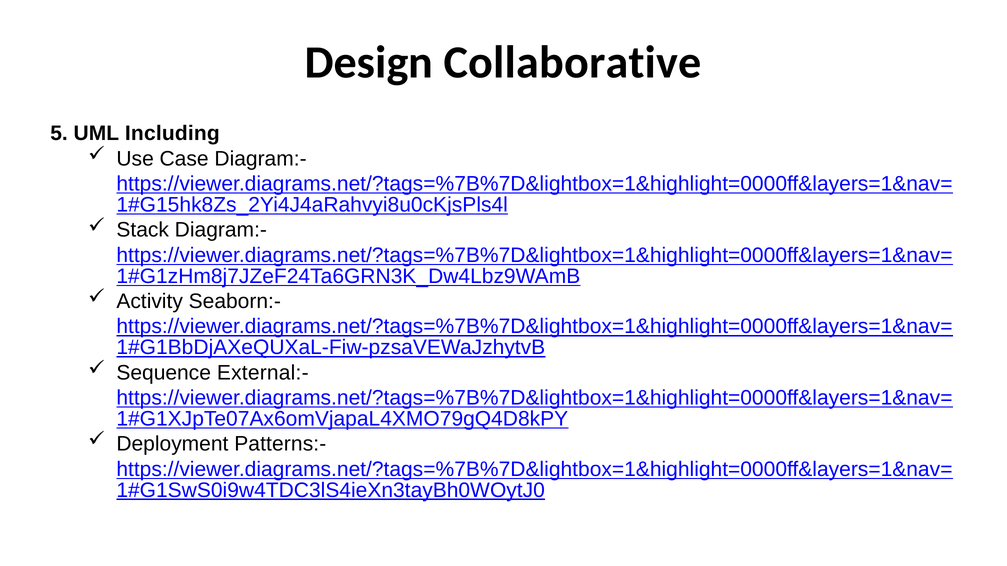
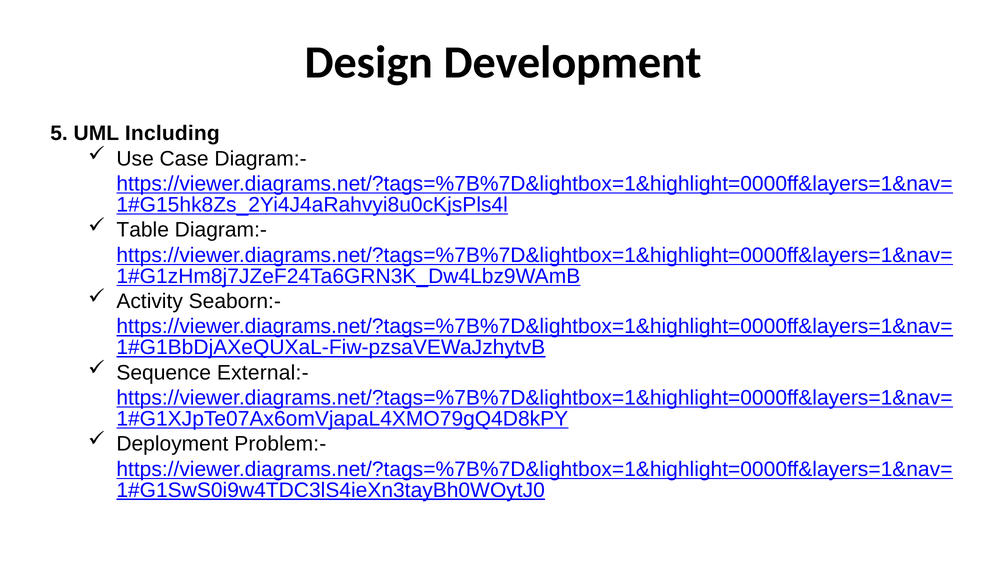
Collaborative: Collaborative -> Development
Stack: Stack -> Table
Patterns:-: Patterns:- -> Problem:-
